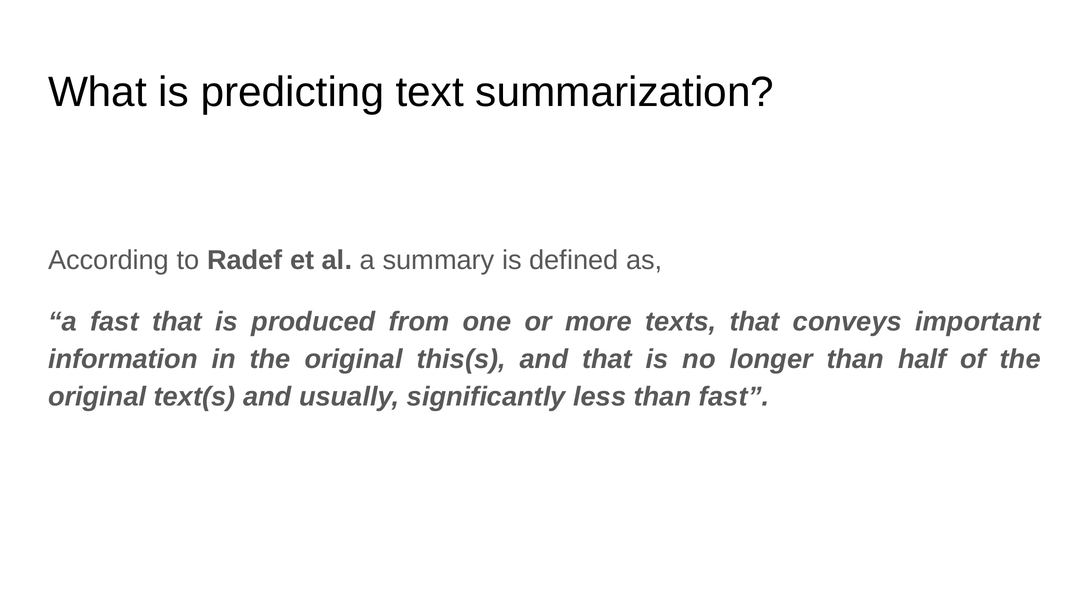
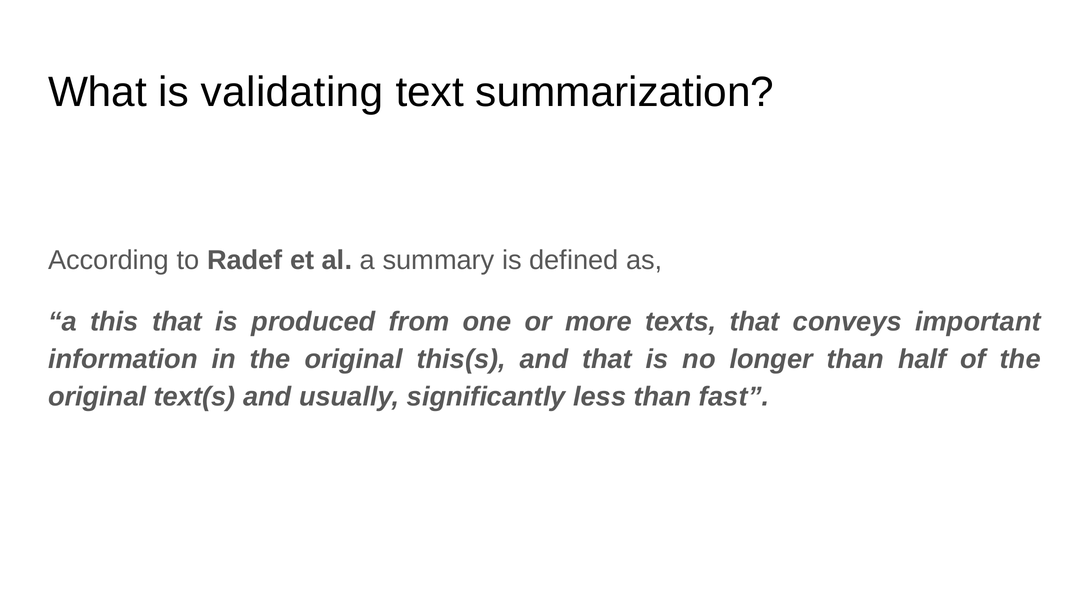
predicting: predicting -> validating
a fast: fast -> this
